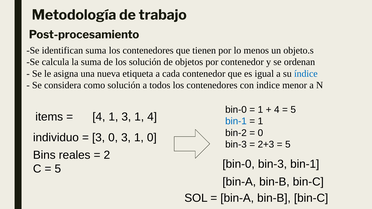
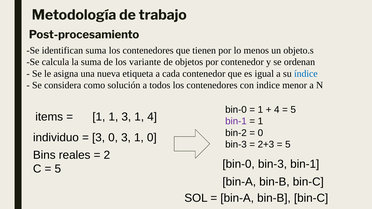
los solución: solución -> variante
4 at (99, 117): 4 -> 1
bin-1 at (236, 121) colour: blue -> purple
